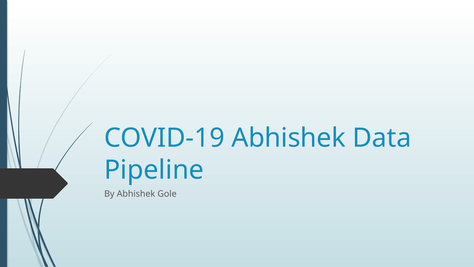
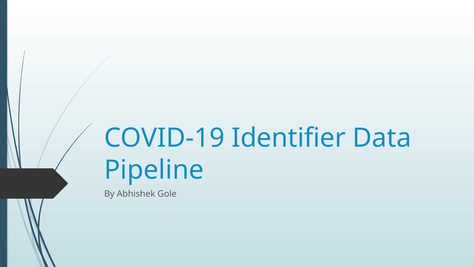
COVID-19 Abhishek: Abhishek -> Identifier
